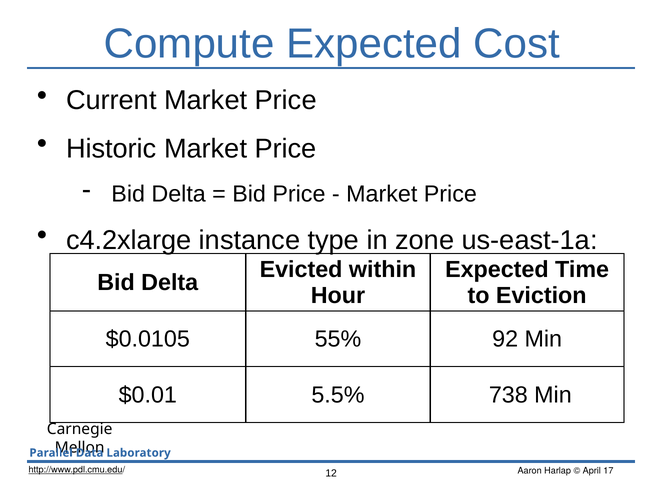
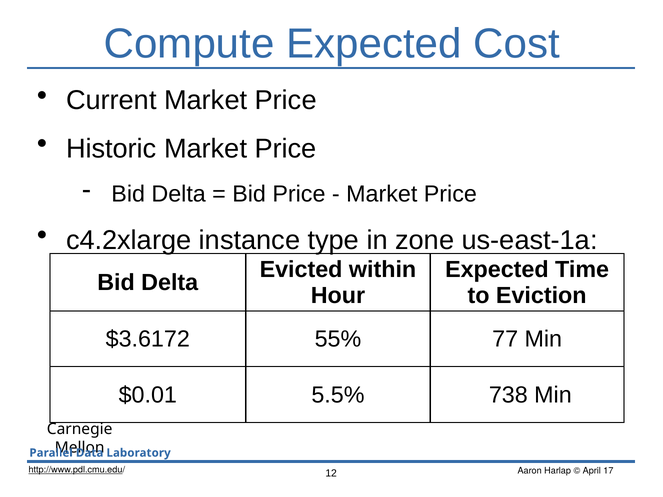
$0.0105: $0.0105 -> $3.6172
92: 92 -> 77
